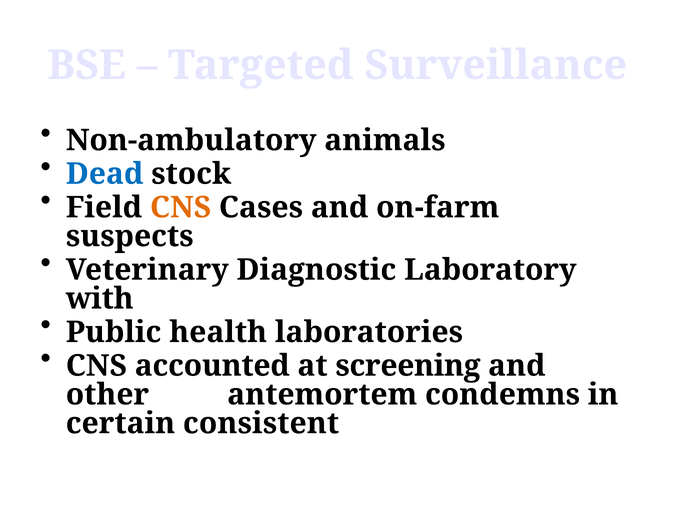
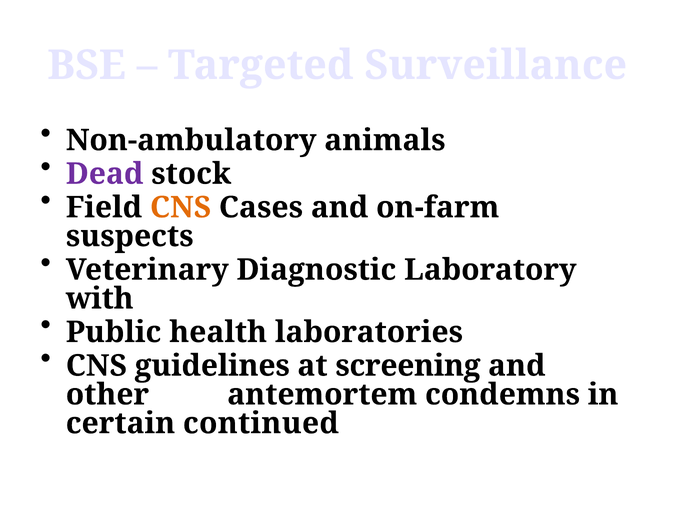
Dead colour: blue -> purple
accounted: accounted -> guidelines
consistent: consistent -> continued
